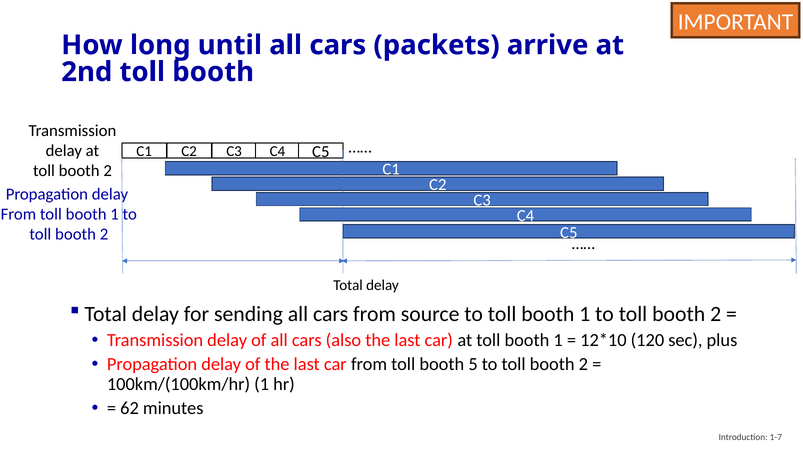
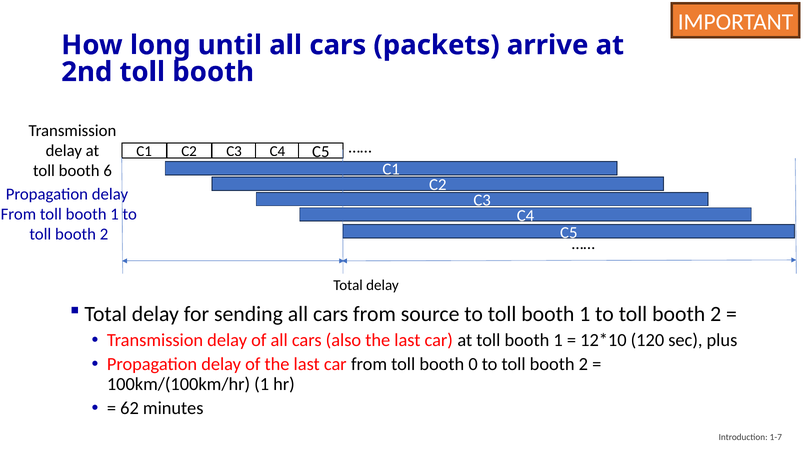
2 at (108, 171): 2 -> 6
5: 5 -> 0
